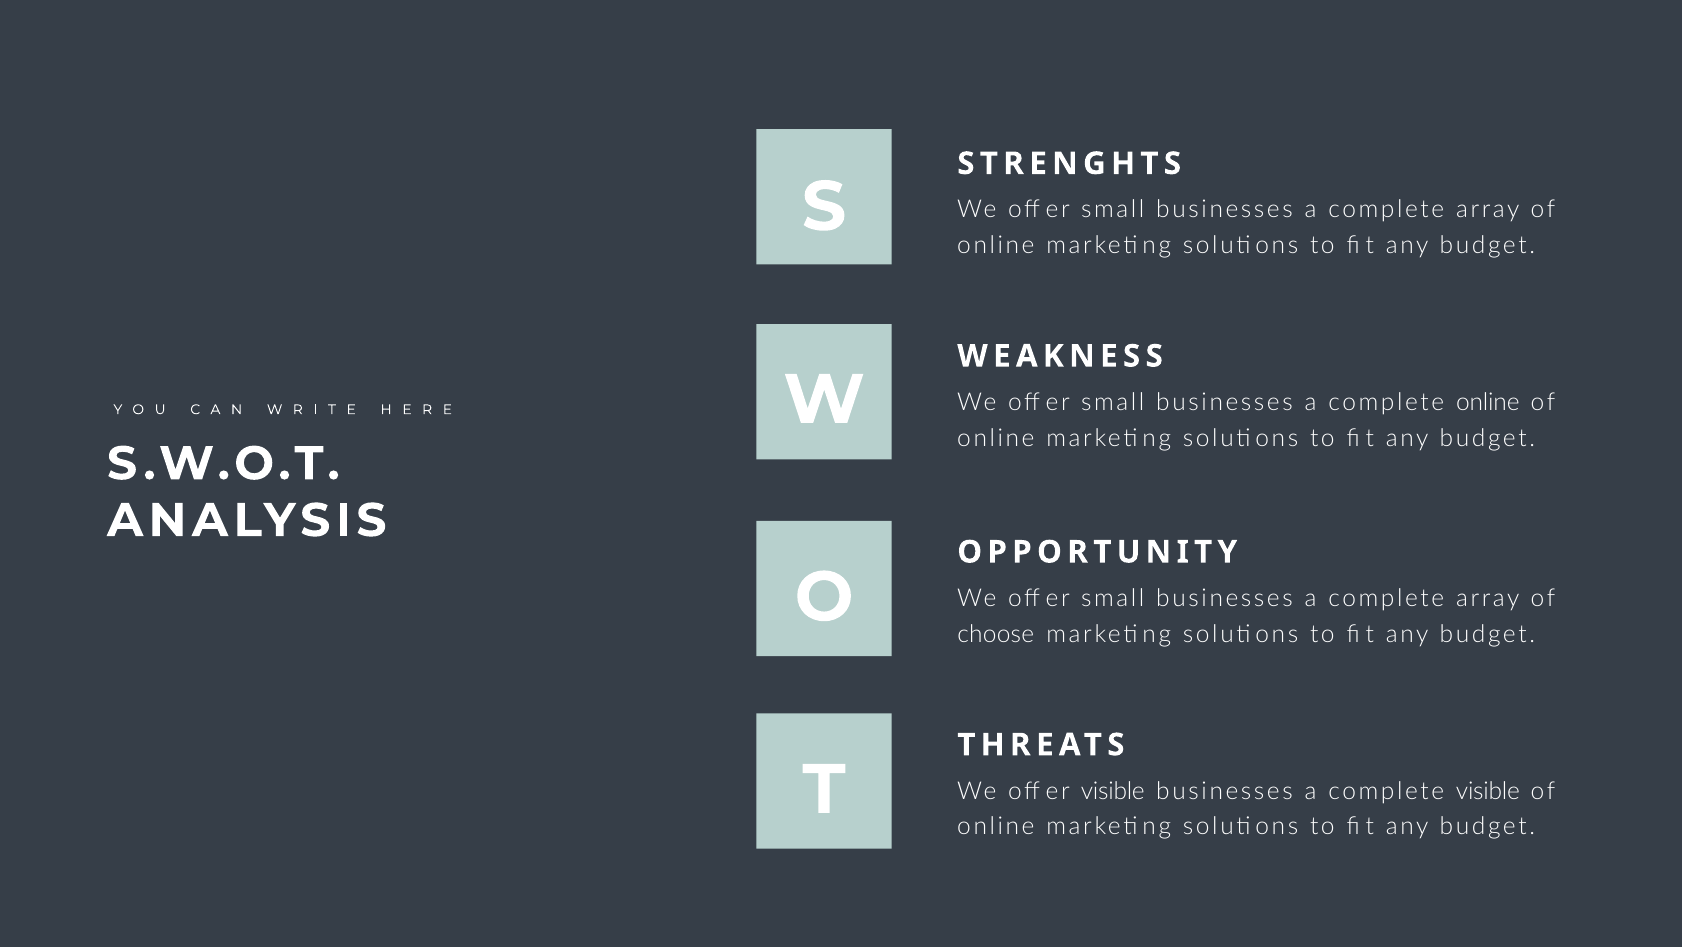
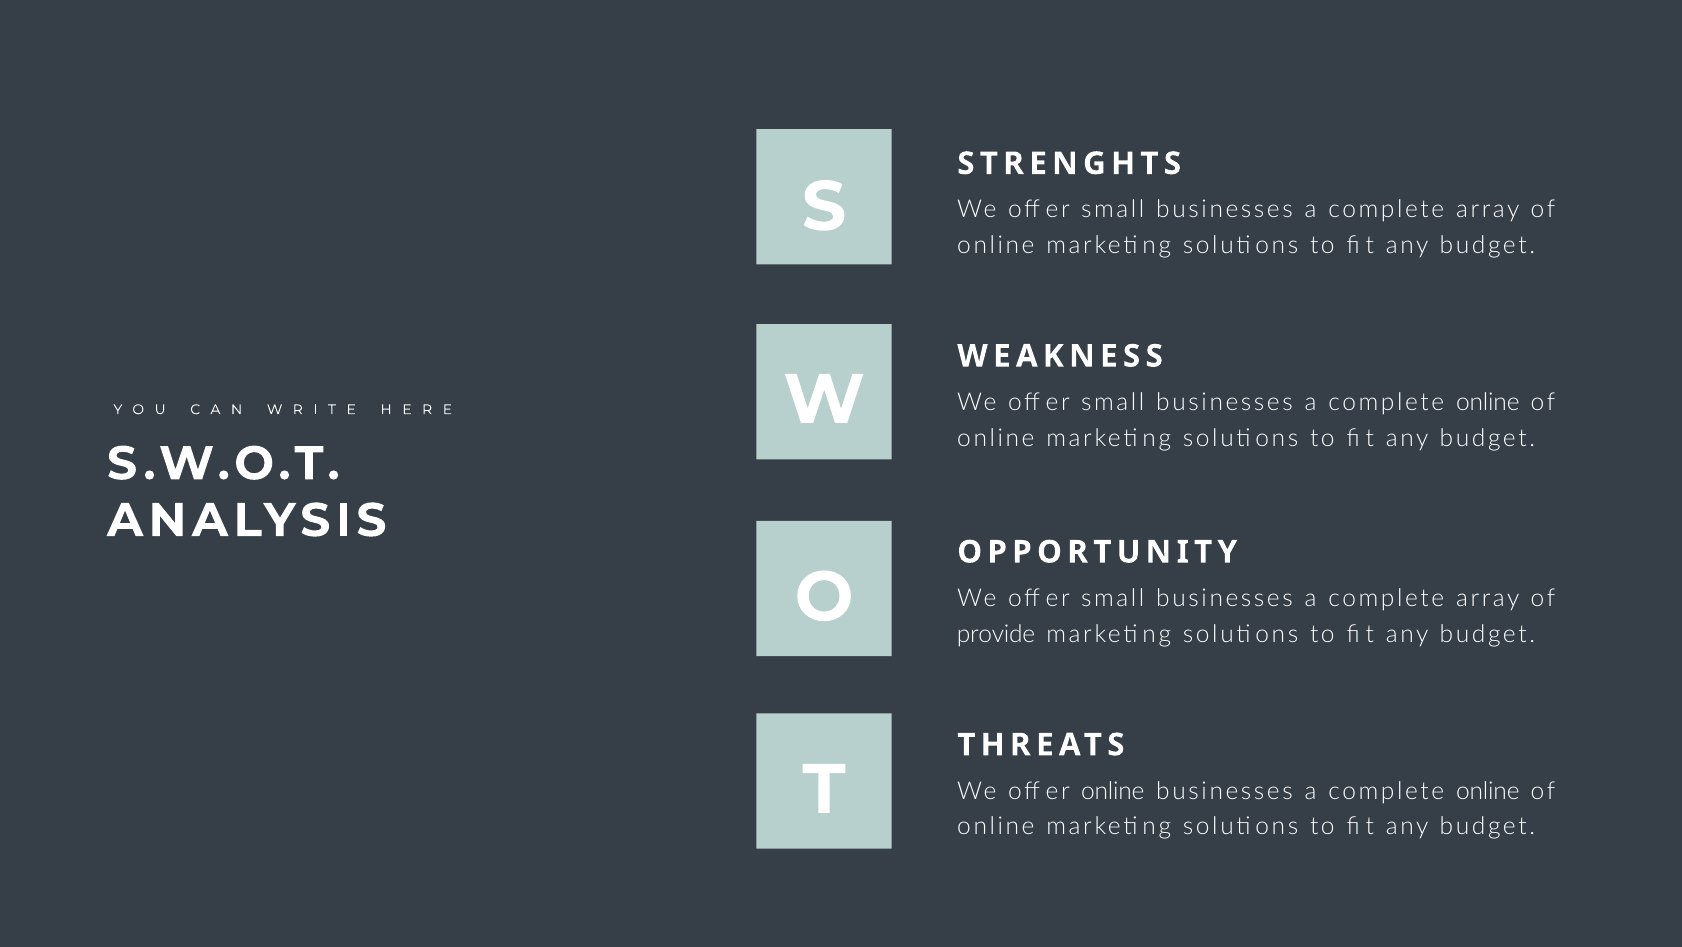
choose: choose -> provide
offer visible: visible -> online
visible at (1488, 791): visible -> online
